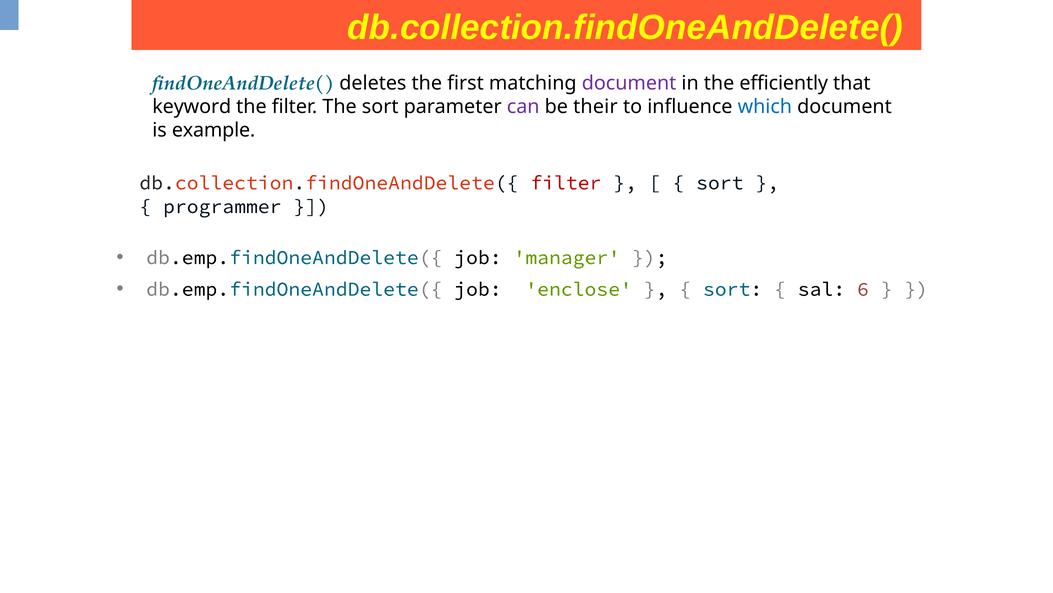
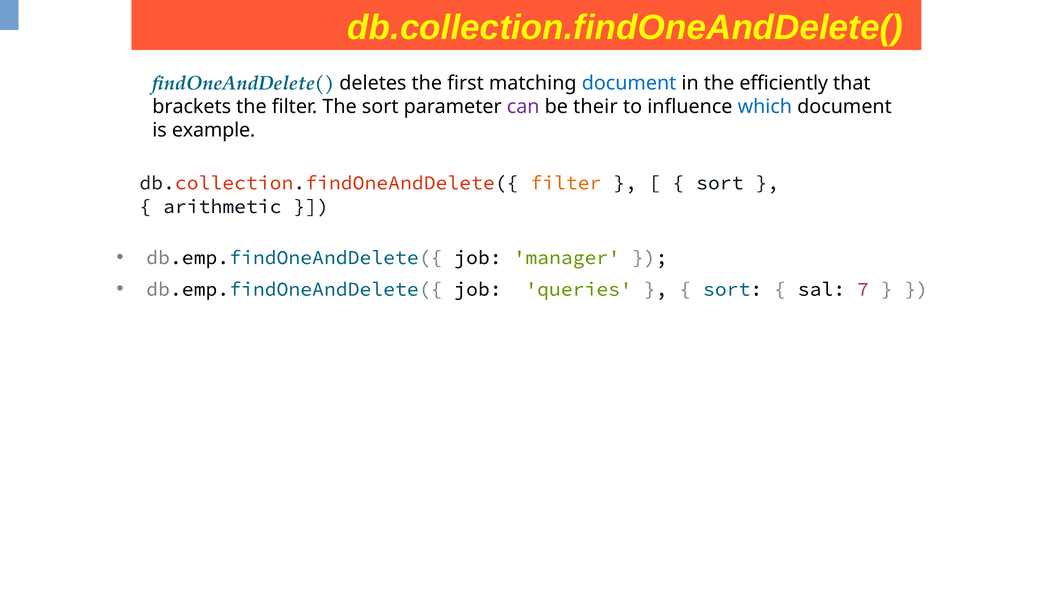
document at (629, 83) colour: purple -> blue
keyword: keyword -> brackets
filter at (566, 183) colour: red -> orange
programmer: programmer -> arithmetic
enclose: enclose -> queries
6: 6 -> 7
